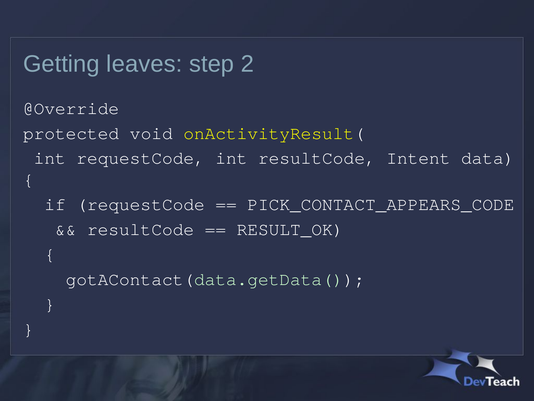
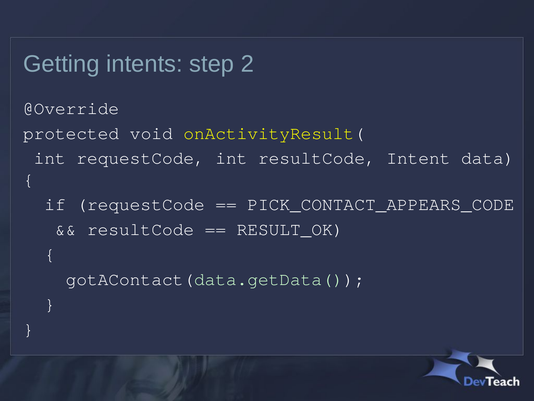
leaves: leaves -> intents
